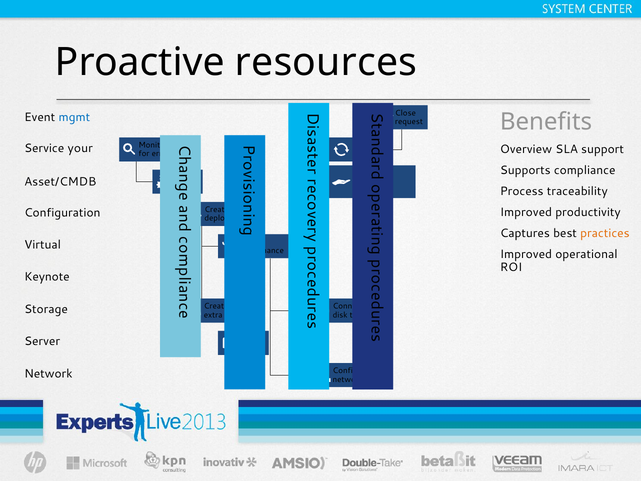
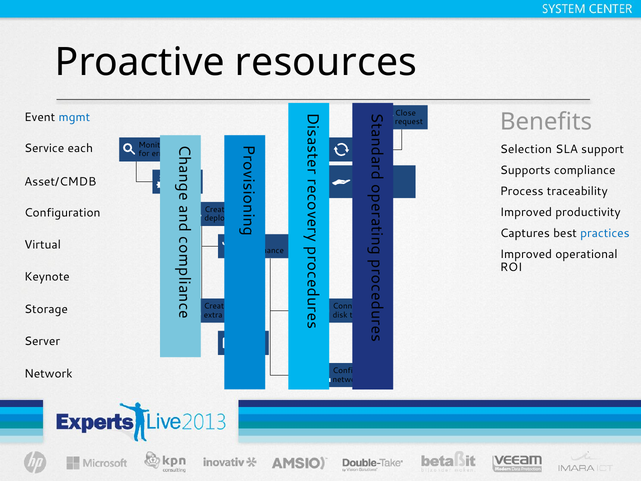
your: your -> each
Overview: Overview -> Selection
practices colour: orange -> blue
